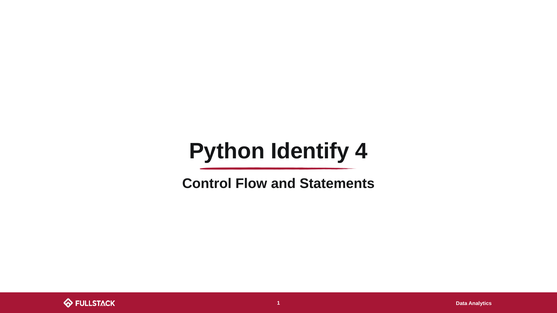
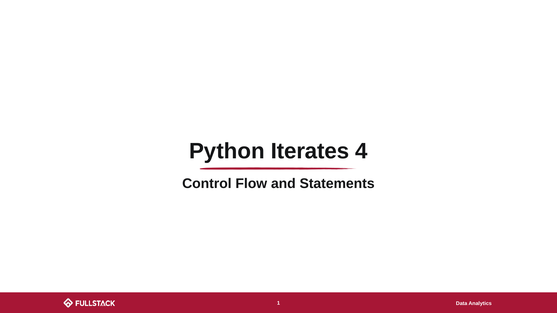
Identify: Identify -> Iterates
